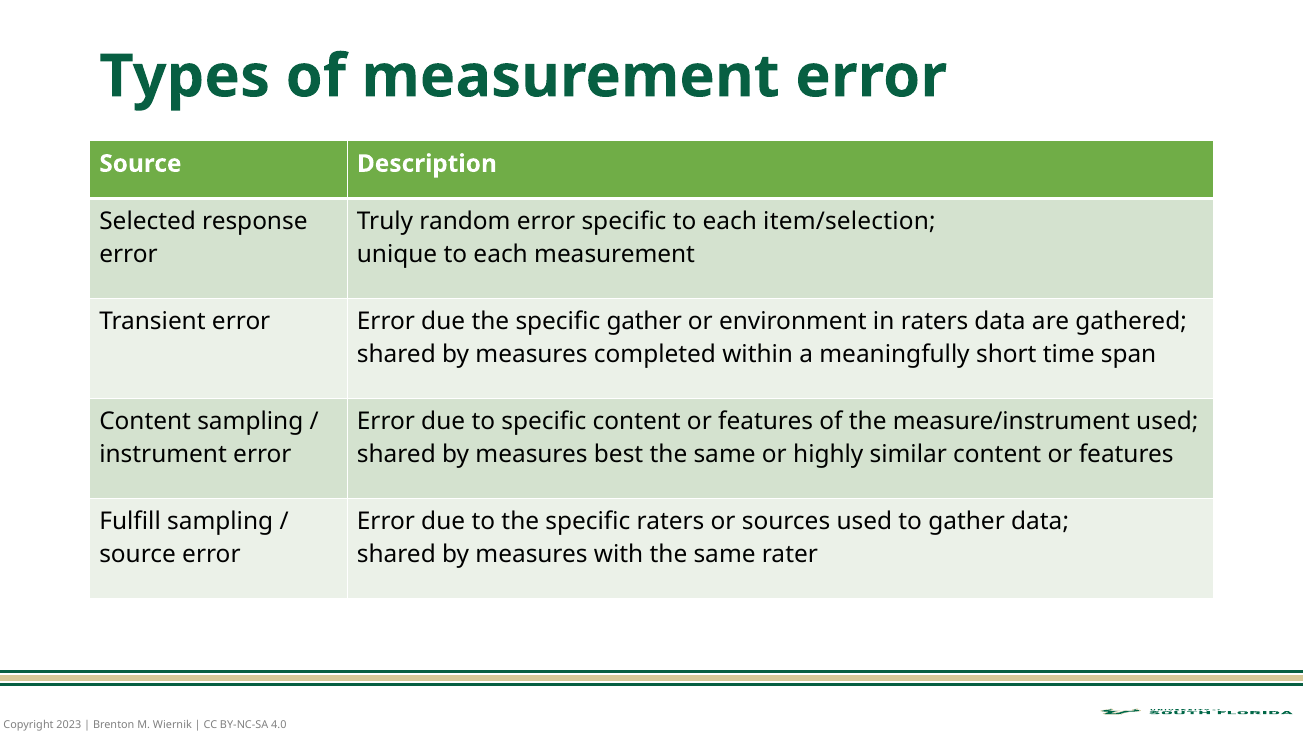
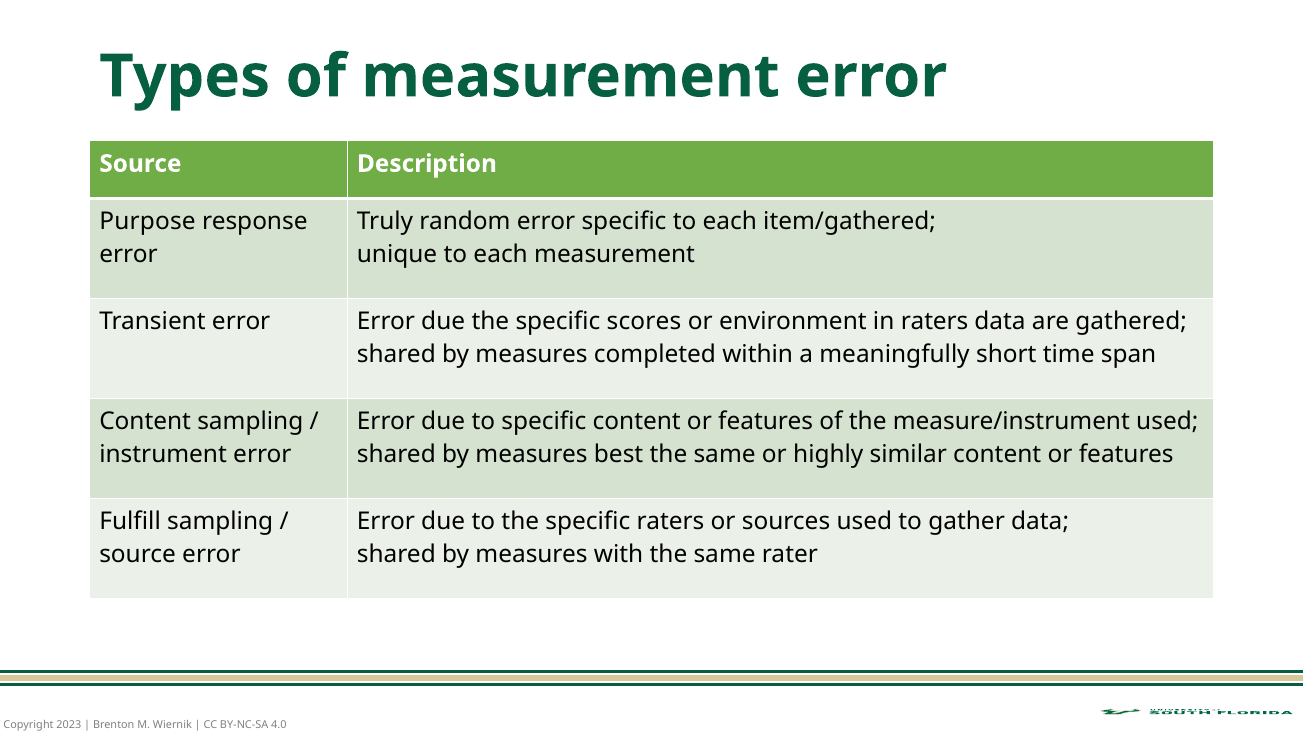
Selected: Selected -> Purpose
item/selection: item/selection -> item/gathered
specific gather: gather -> scores
